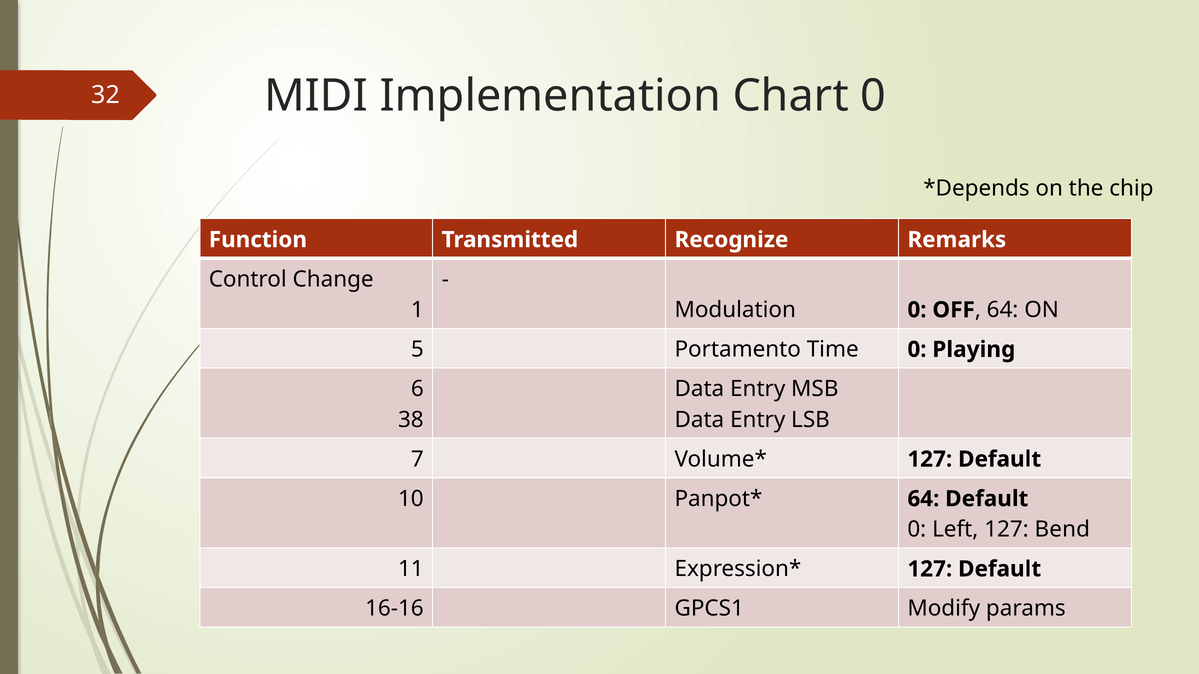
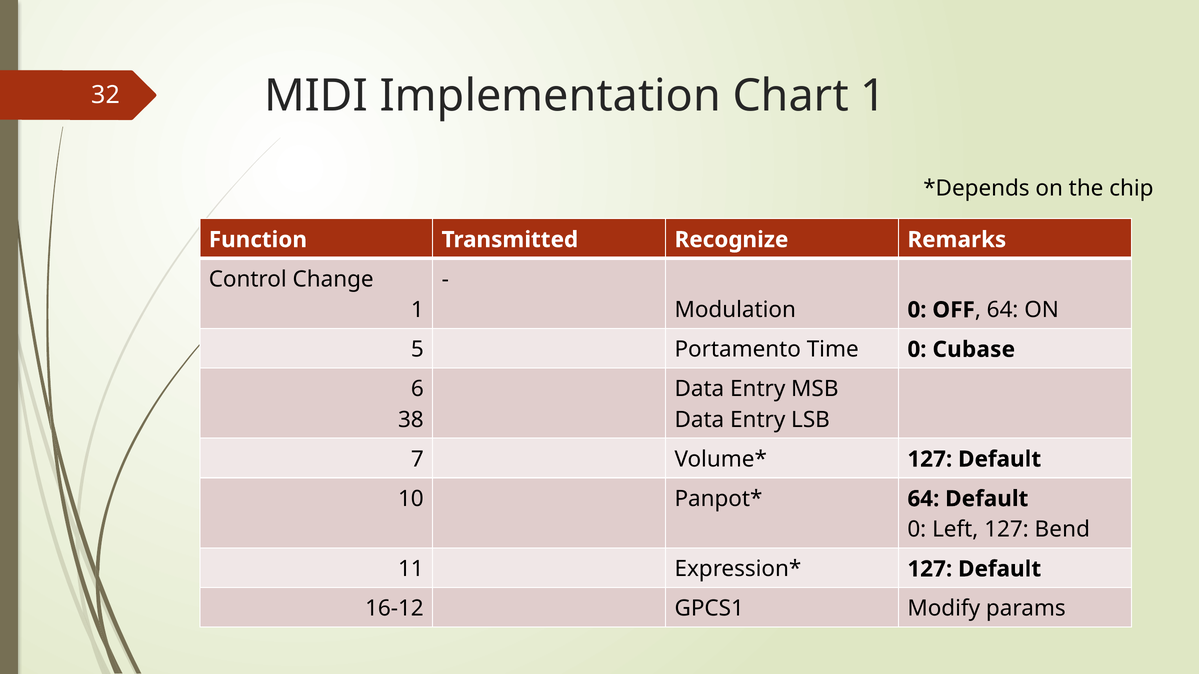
Chart 0: 0 -> 1
Playing: Playing -> Cubase
16-16: 16-16 -> 16-12
